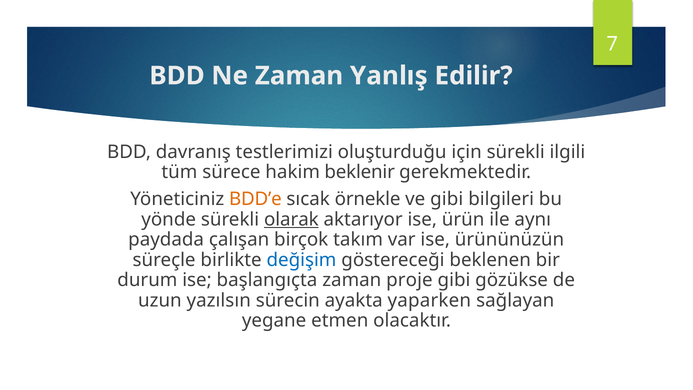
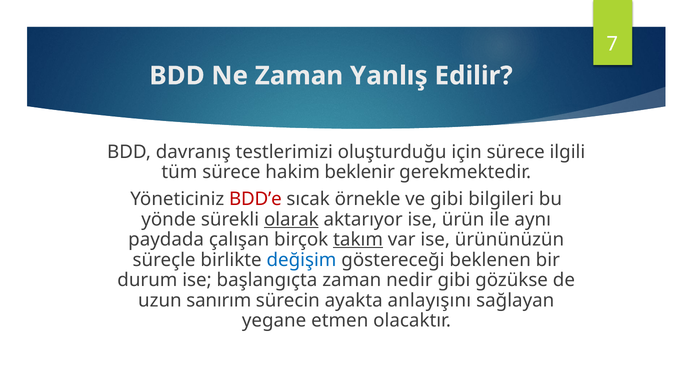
için sürekli: sürekli -> sürece
BDD’e colour: orange -> red
takım underline: none -> present
proje: proje -> nedir
yazılsın: yazılsın -> sanırım
yaparken: yaparken -> anlayışını
